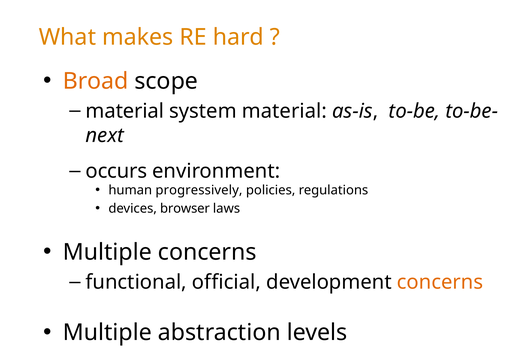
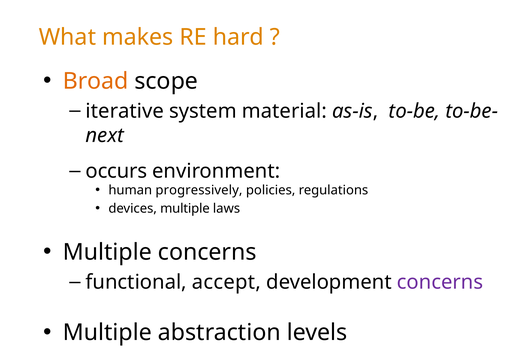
material at (125, 111): material -> iterative
devices browser: browser -> multiple
official: official -> accept
concerns at (440, 282) colour: orange -> purple
